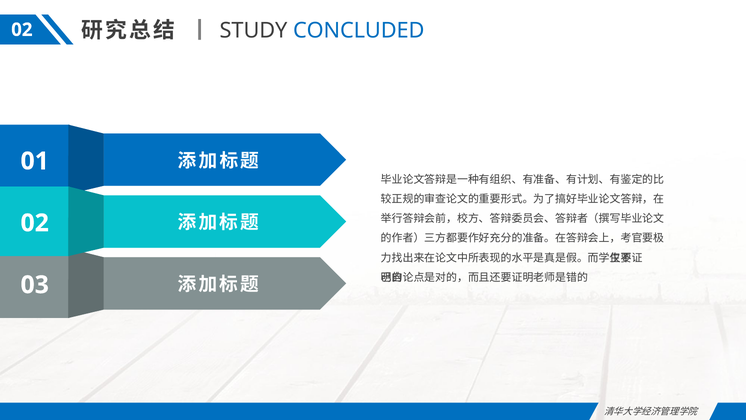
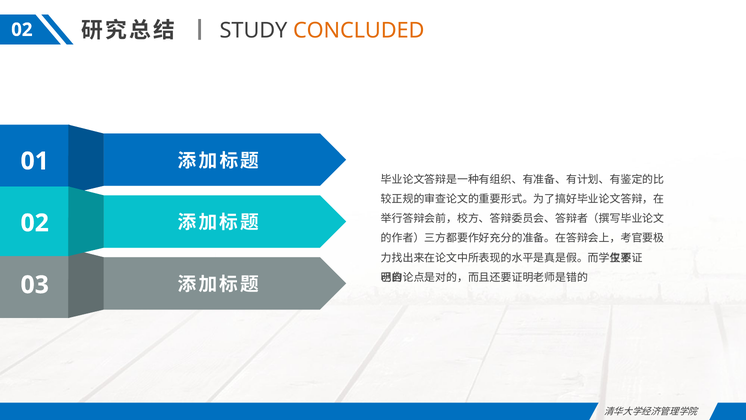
CONCLUDED colour: blue -> orange
